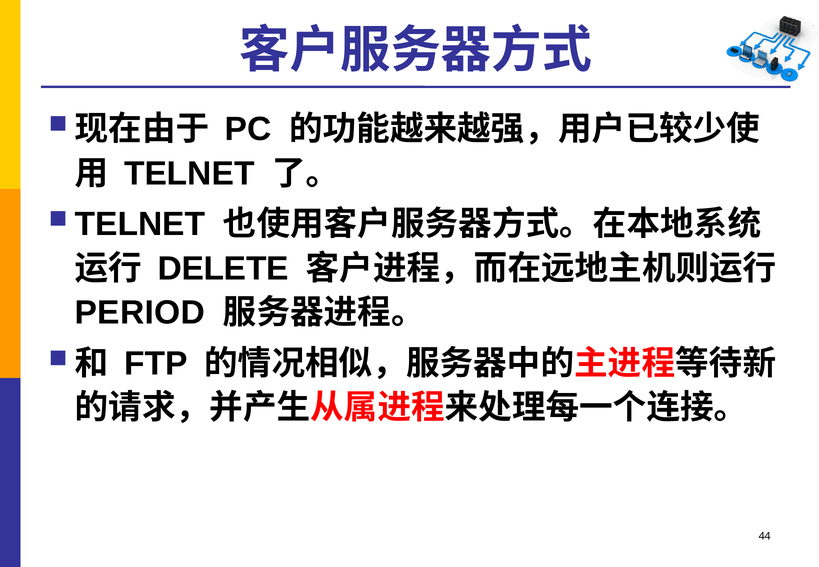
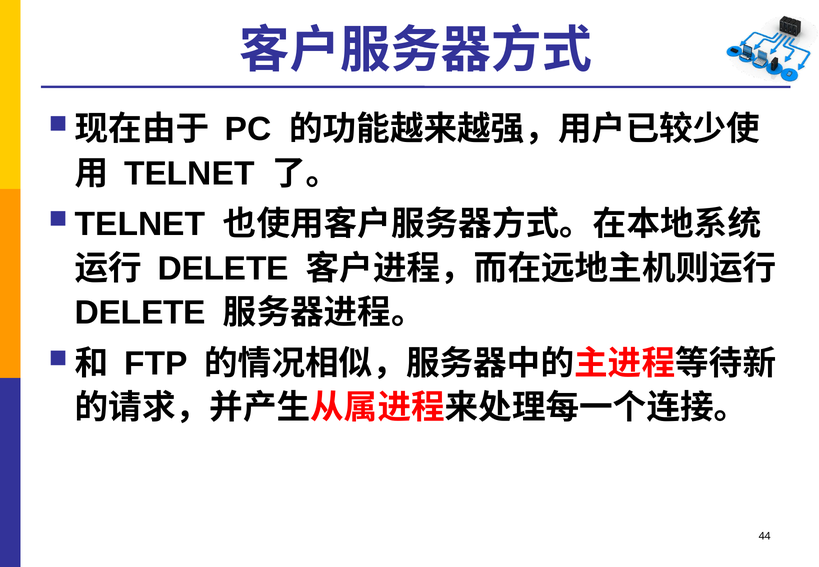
PERIOD at (140, 313): PERIOD -> DELETE
